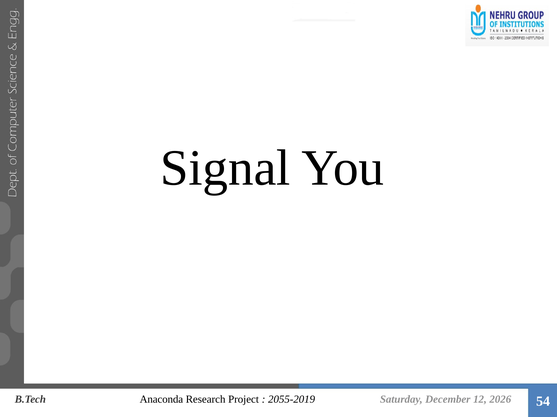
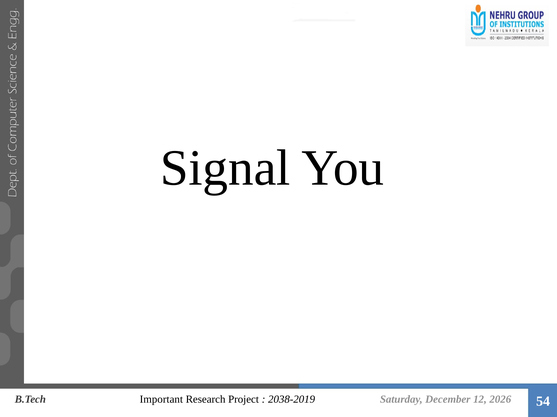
Anaconda: Anaconda -> Important
2055-2019: 2055-2019 -> 2038-2019
